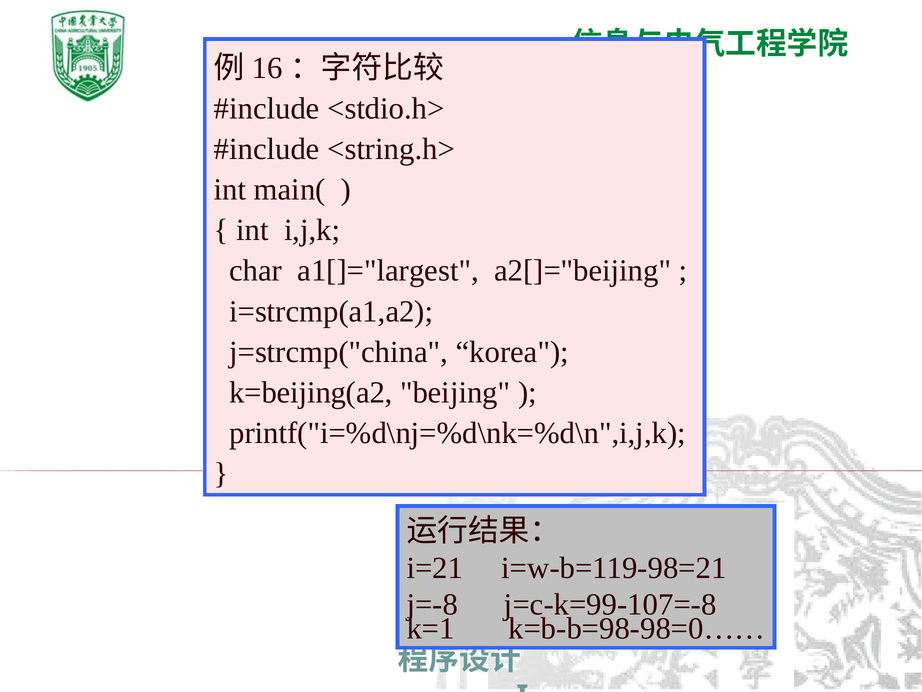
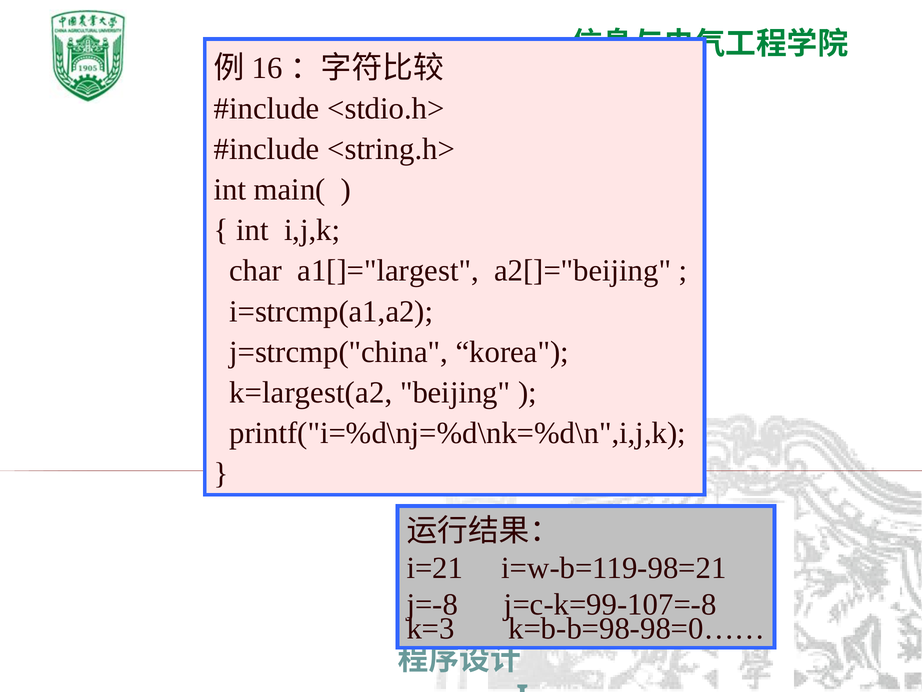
k=beijing(a2: k=beijing(a2 -> k=largest(a2
k=1: k=1 -> k=3
